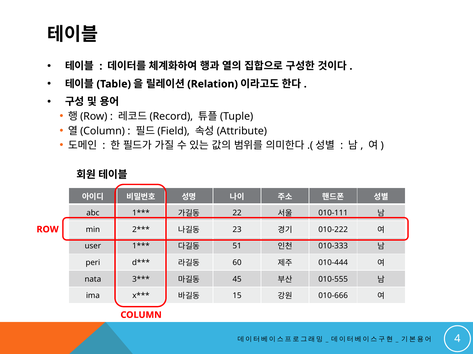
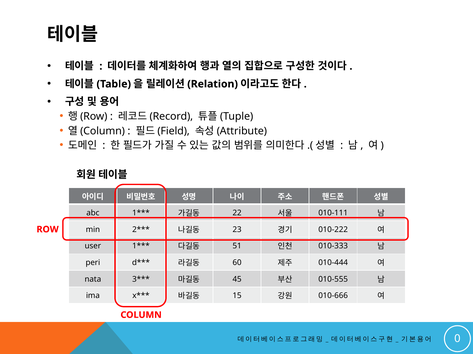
4: 4 -> 0
